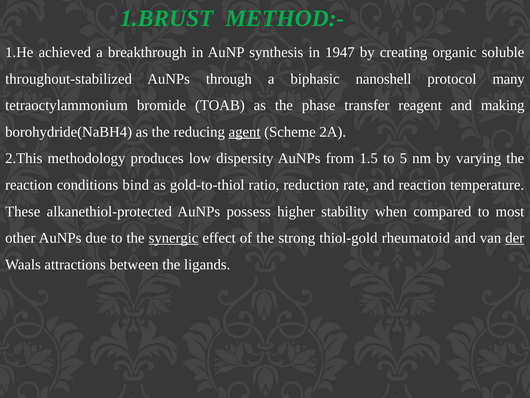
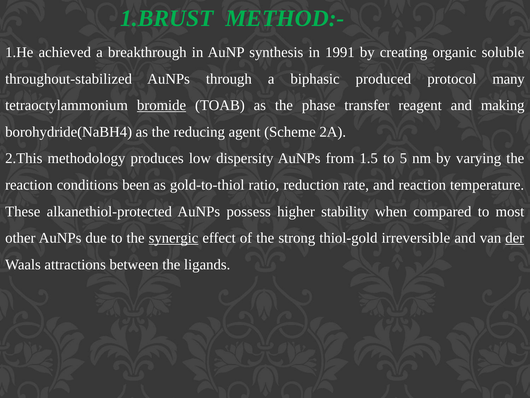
1947: 1947 -> 1991
nanoshell: nanoshell -> produced
bromide underline: none -> present
agent underline: present -> none
bind: bind -> been
rheumatoid: rheumatoid -> irreversible
